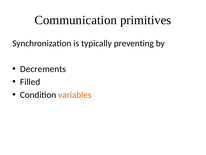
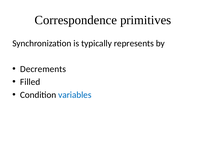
Communication: Communication -> Correspondence
preventing: preventing -> represents
variables colour: orange -> blue
